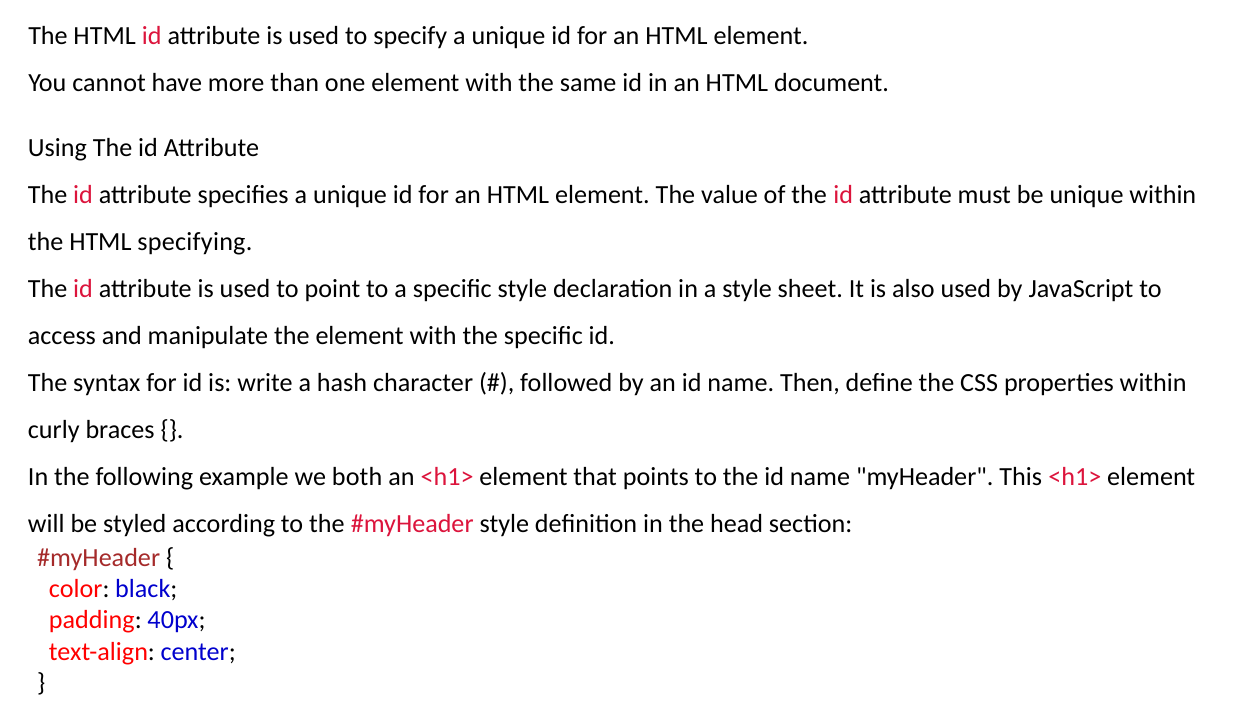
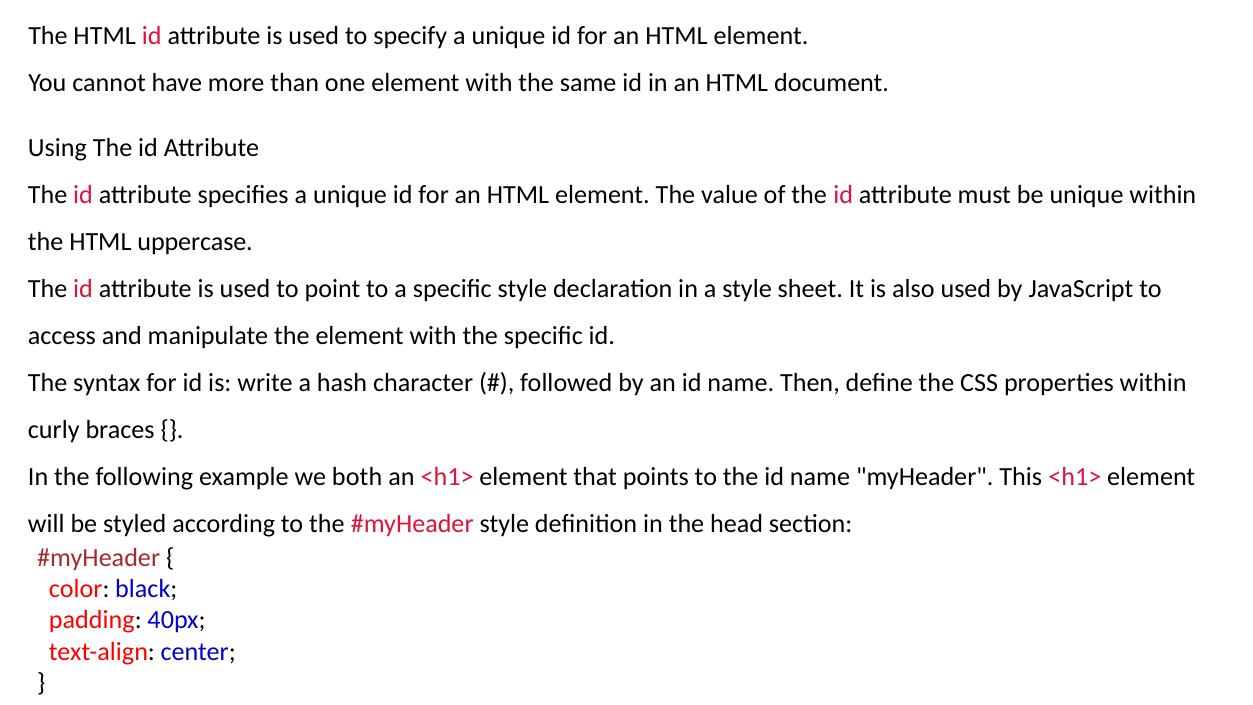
specifying: specifying -> uppercase
